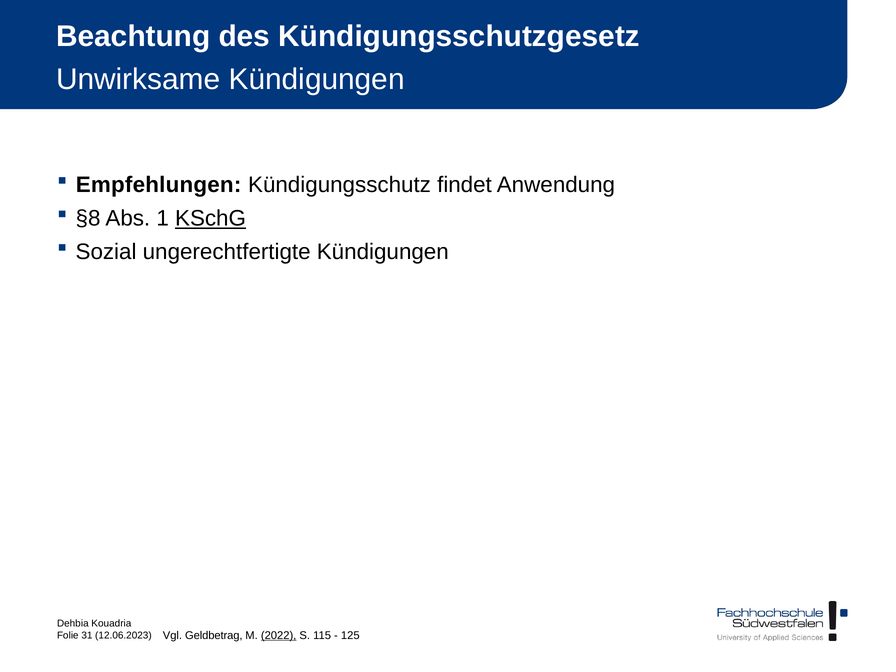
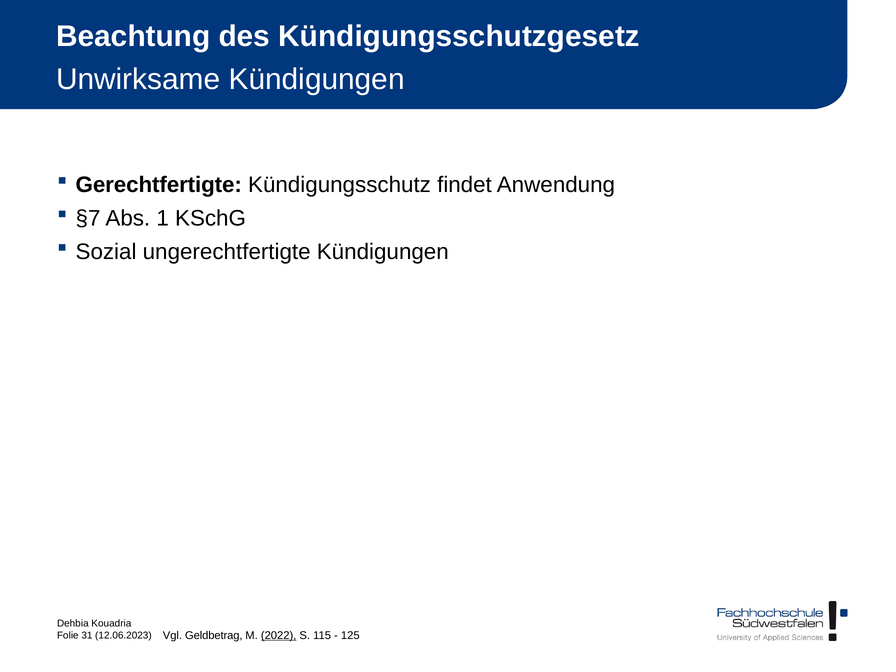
Empfehlungen: Empfehlungen -> Gerechtfertigte
§8: §8 -> §7
KSchG underline: present -> none
